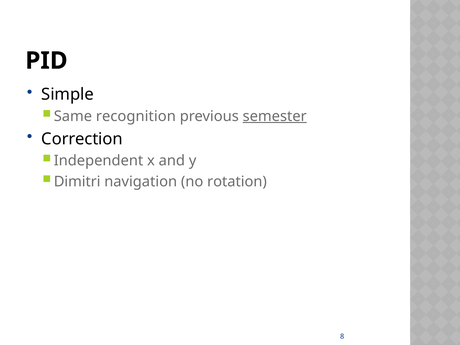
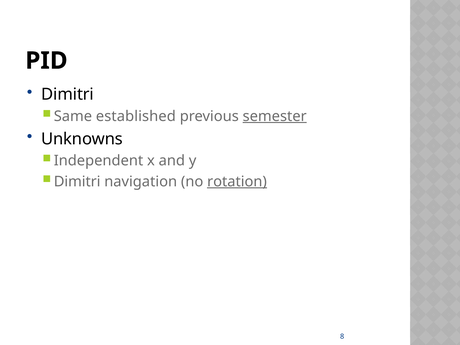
Simple at (68, 94): Simple -> Dimitri
recognition: recognition -> established
Correction: Correction -> Unknowns
rotation underline: none -> present
